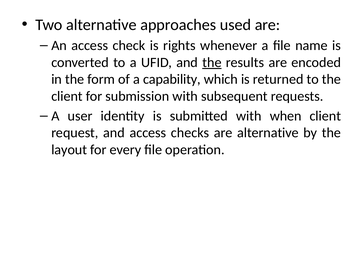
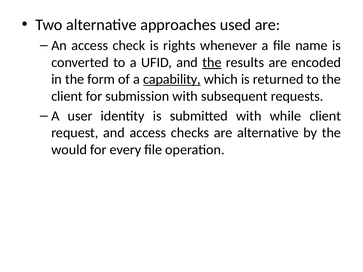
capability underline: none -> present
when: when -> while
layout: layout -> would
